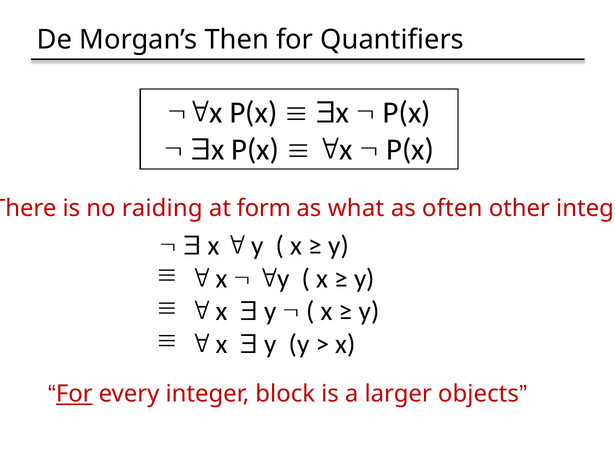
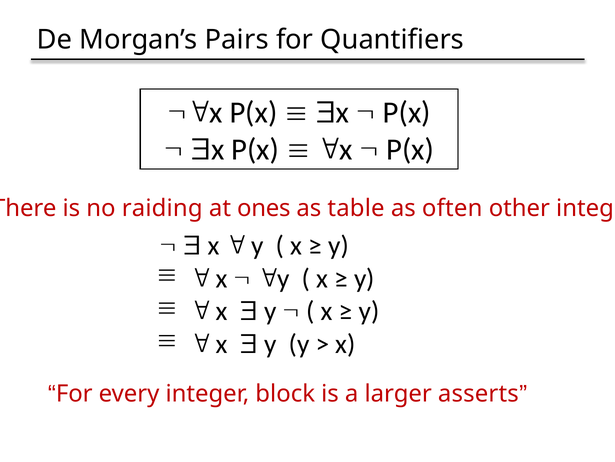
Then: Then -> Pairs
form: form -> ones
what: what -> table
For at (74, 393) underline: present -> none
objects: objects -> asserts
